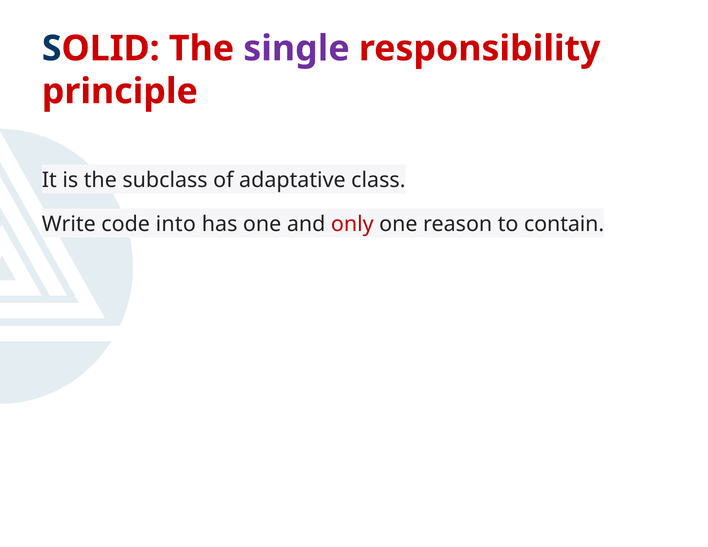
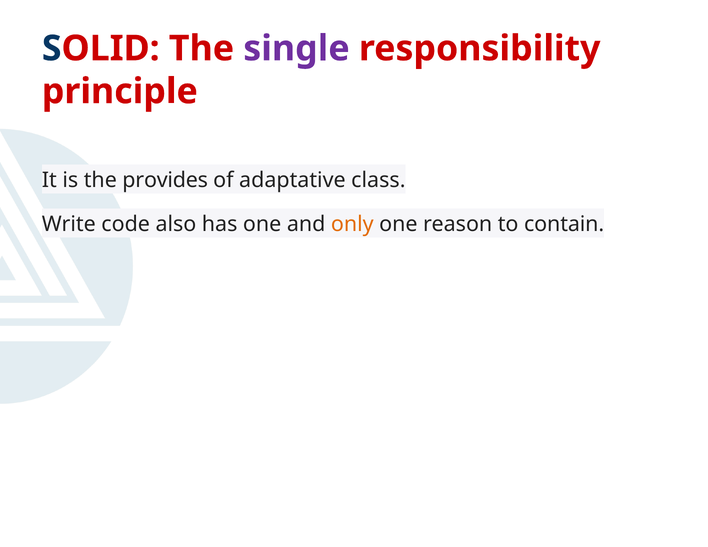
subclass: subclass -> provides
into: into -> also
only colour: red -> orange
